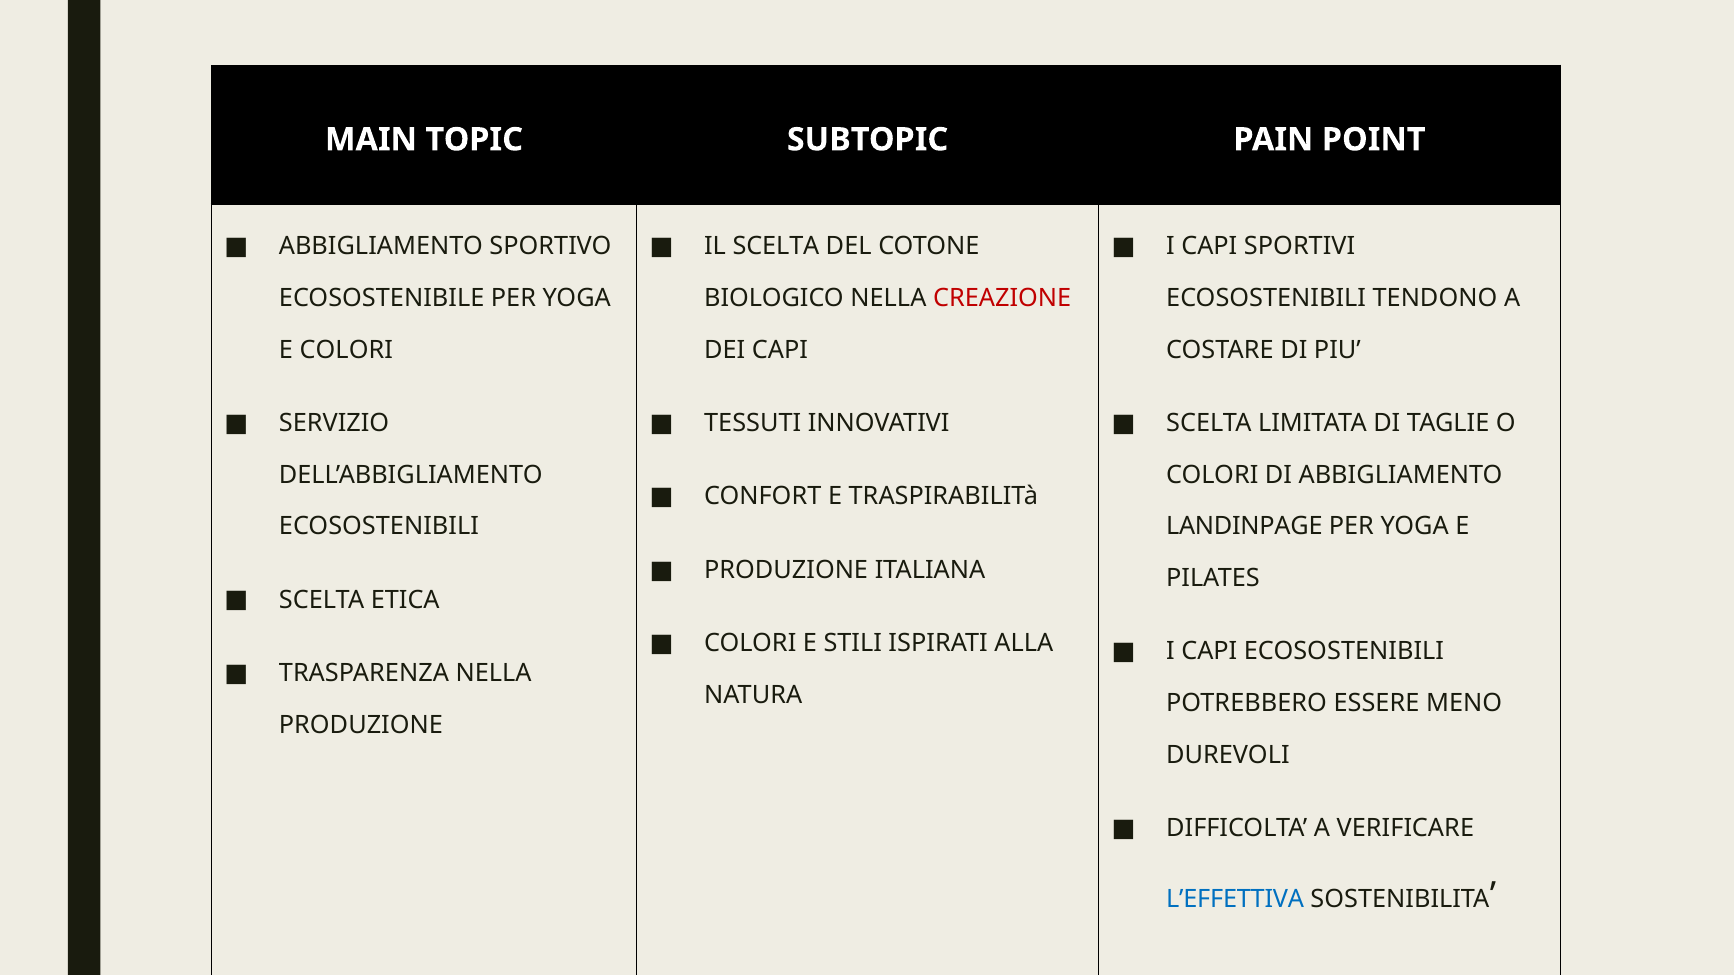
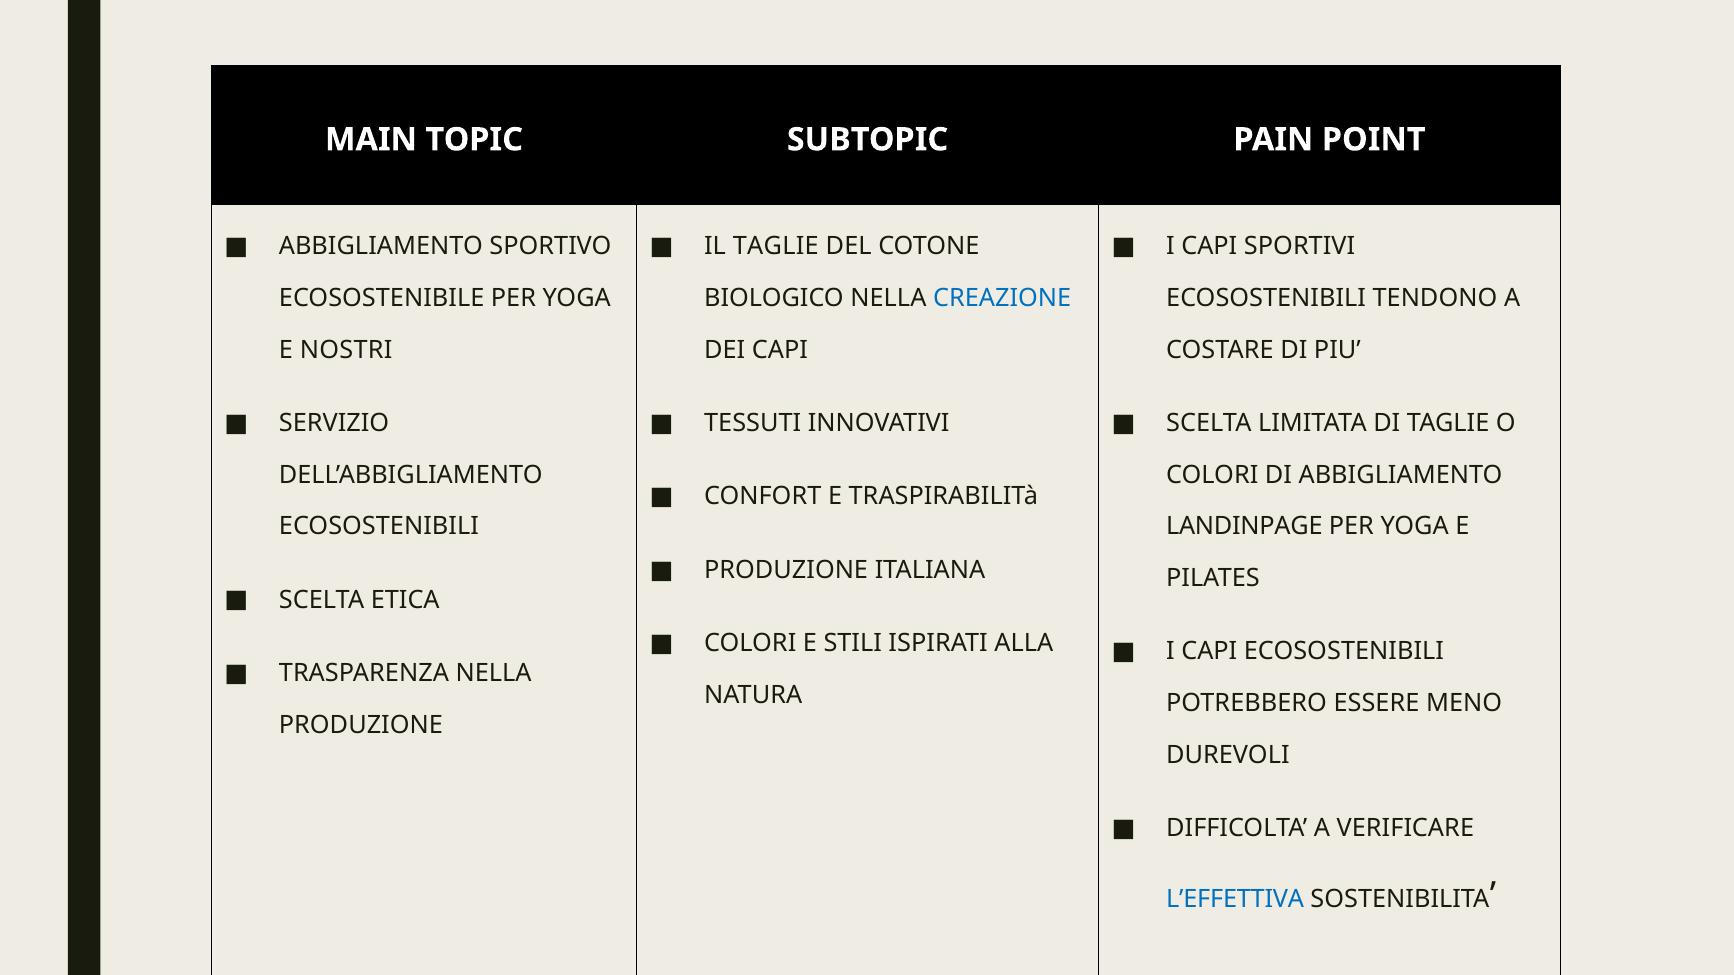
IL SCELTA: SCELTA -> TAGLIE
CREAZIONE colour: red -> blue
E COLORI: COLORI -> NOSTRI
